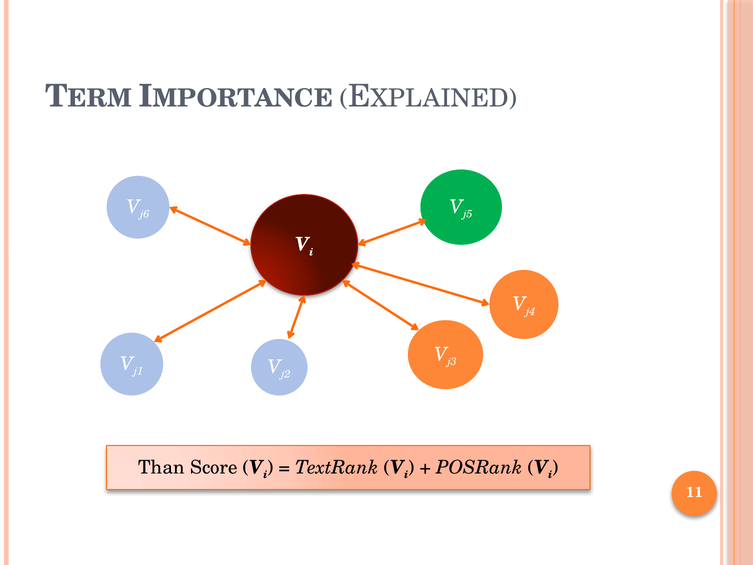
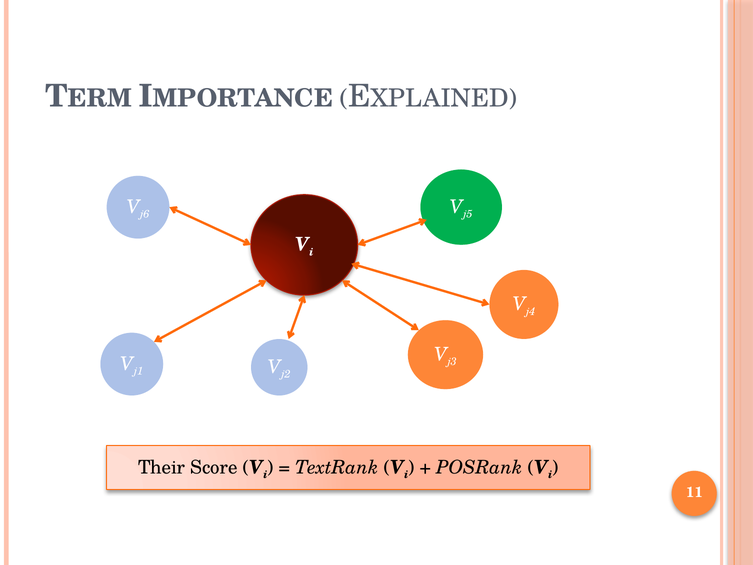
Than: Than -> Their
